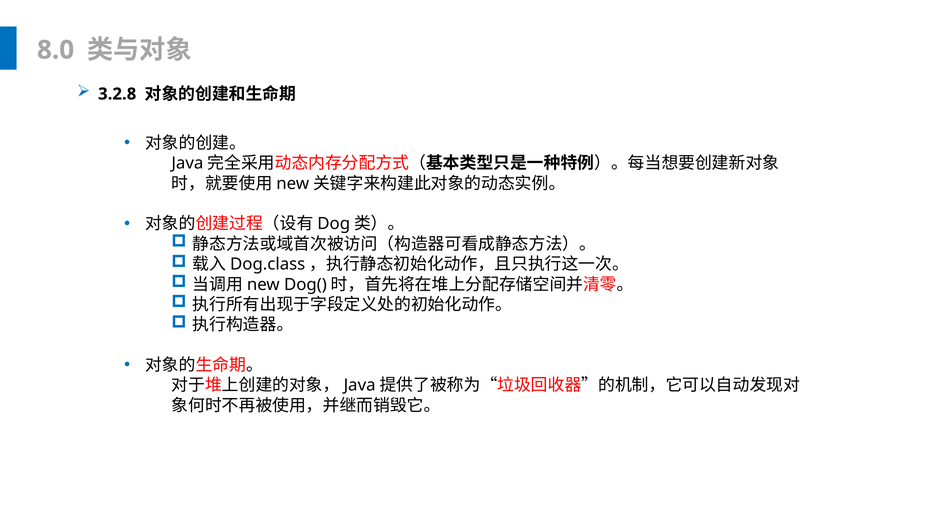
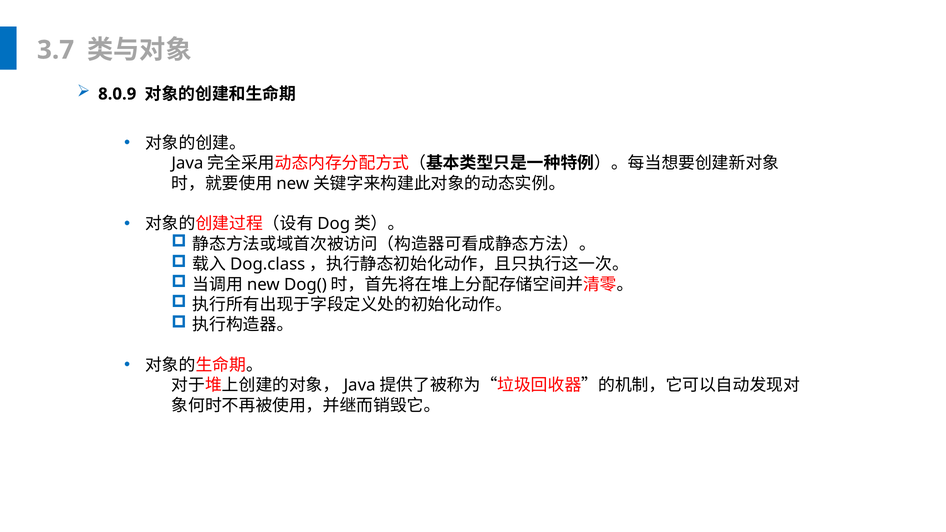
8.0: 8.0 -> 3.7
3.2.8: 3.2.8 -> 8.0.9
